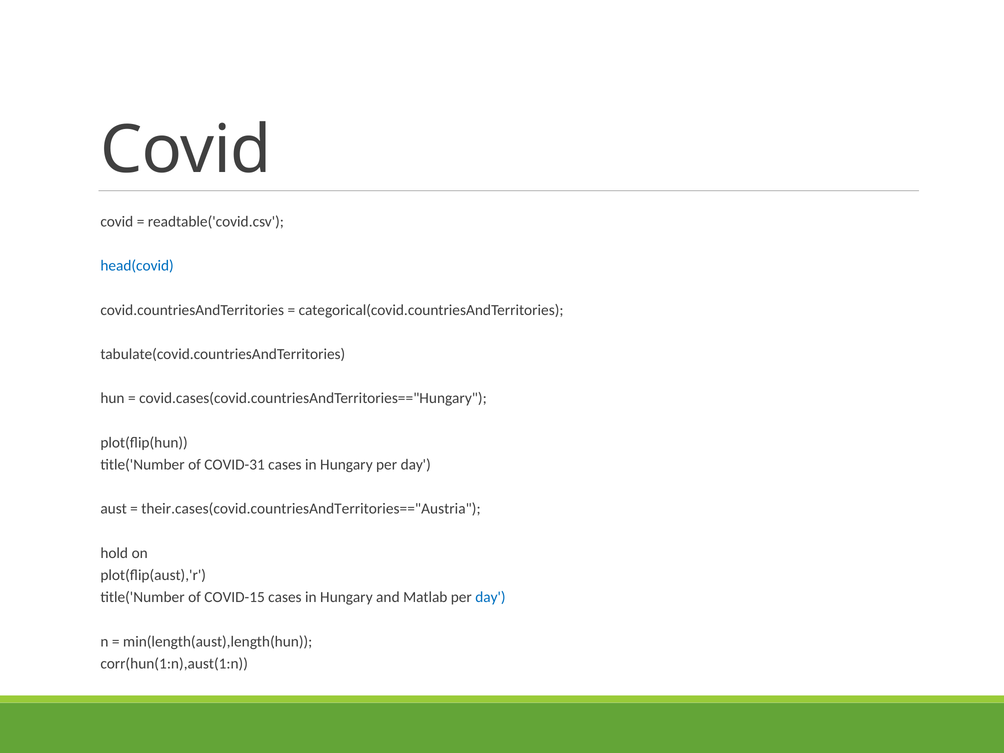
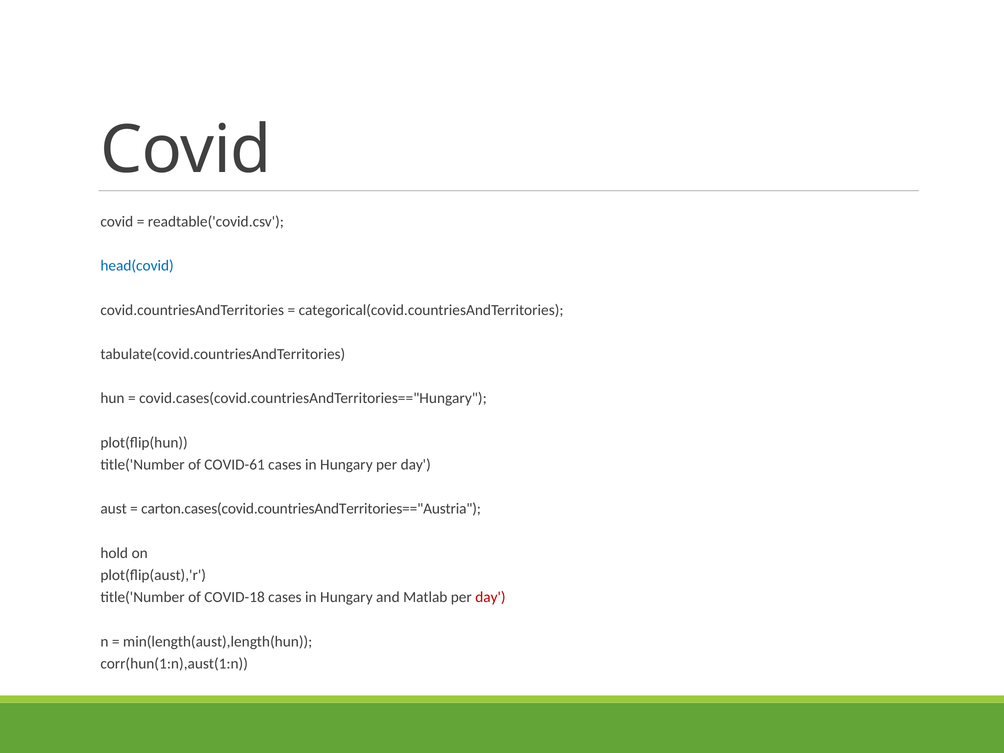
COVID-31: COVID-31 -> COVID-61
their.cases(covid.countriesAndTerritories=="Austria: their.cases(covid.countriesAndTerritories=="Austria -> carton.cases(covid.countriesAndTerritories=="Austria
COVID-15: COVID-15 -> COVID-18
day at (490, 597) colour: blue -> red
